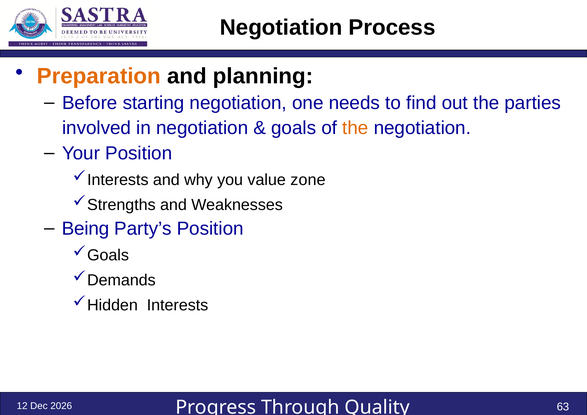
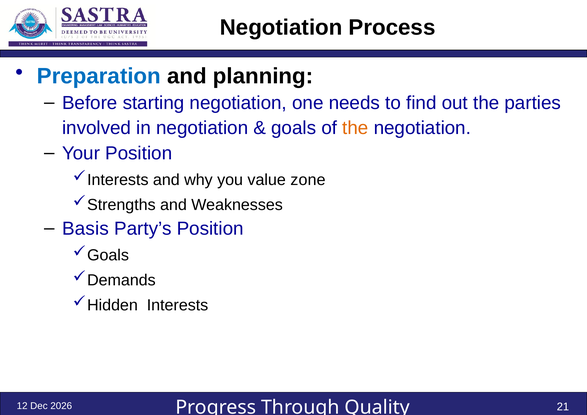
Preparation colour: orange -> blue
Being: Being -> Basis
63: 63 -> 21
